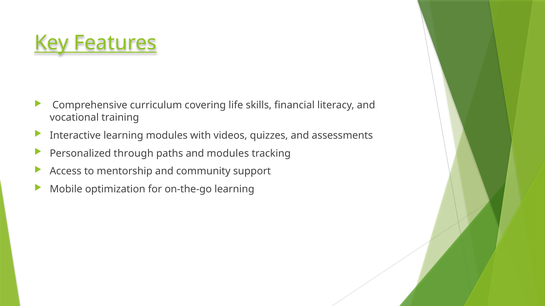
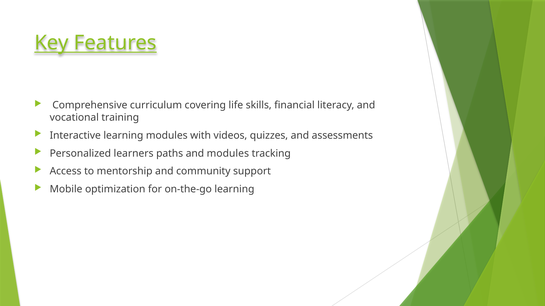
through: through -> learners
